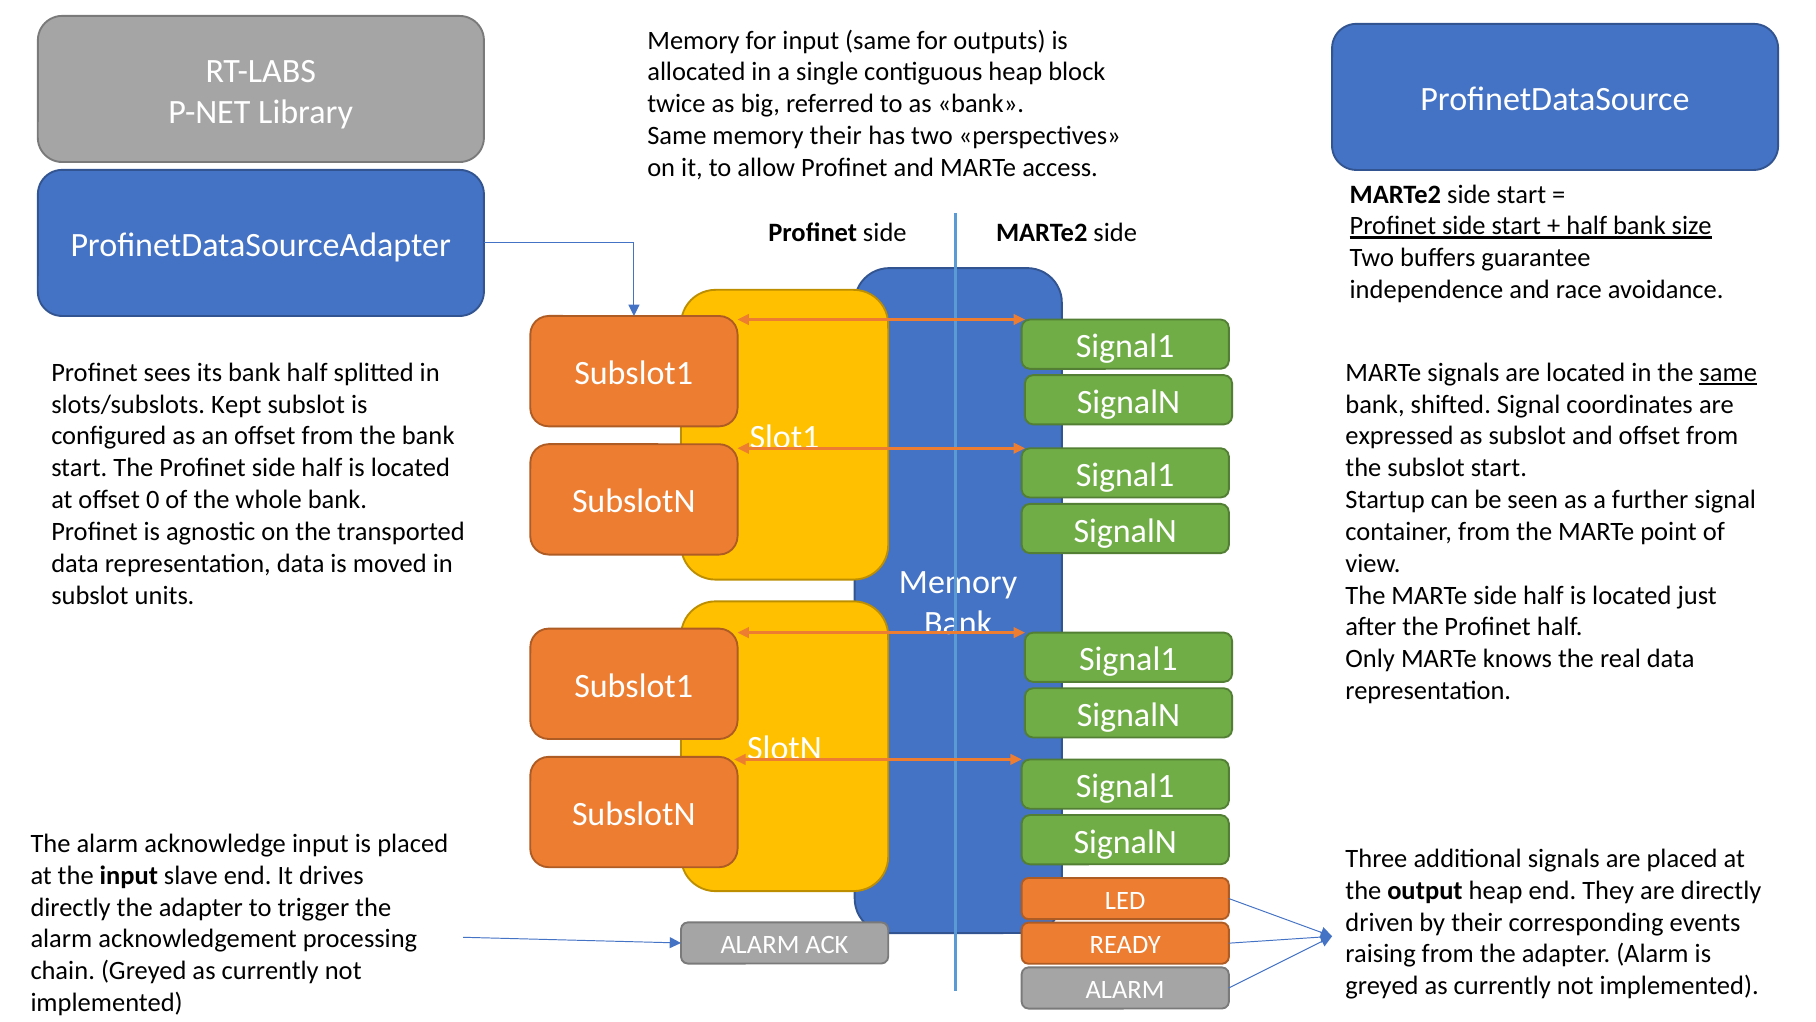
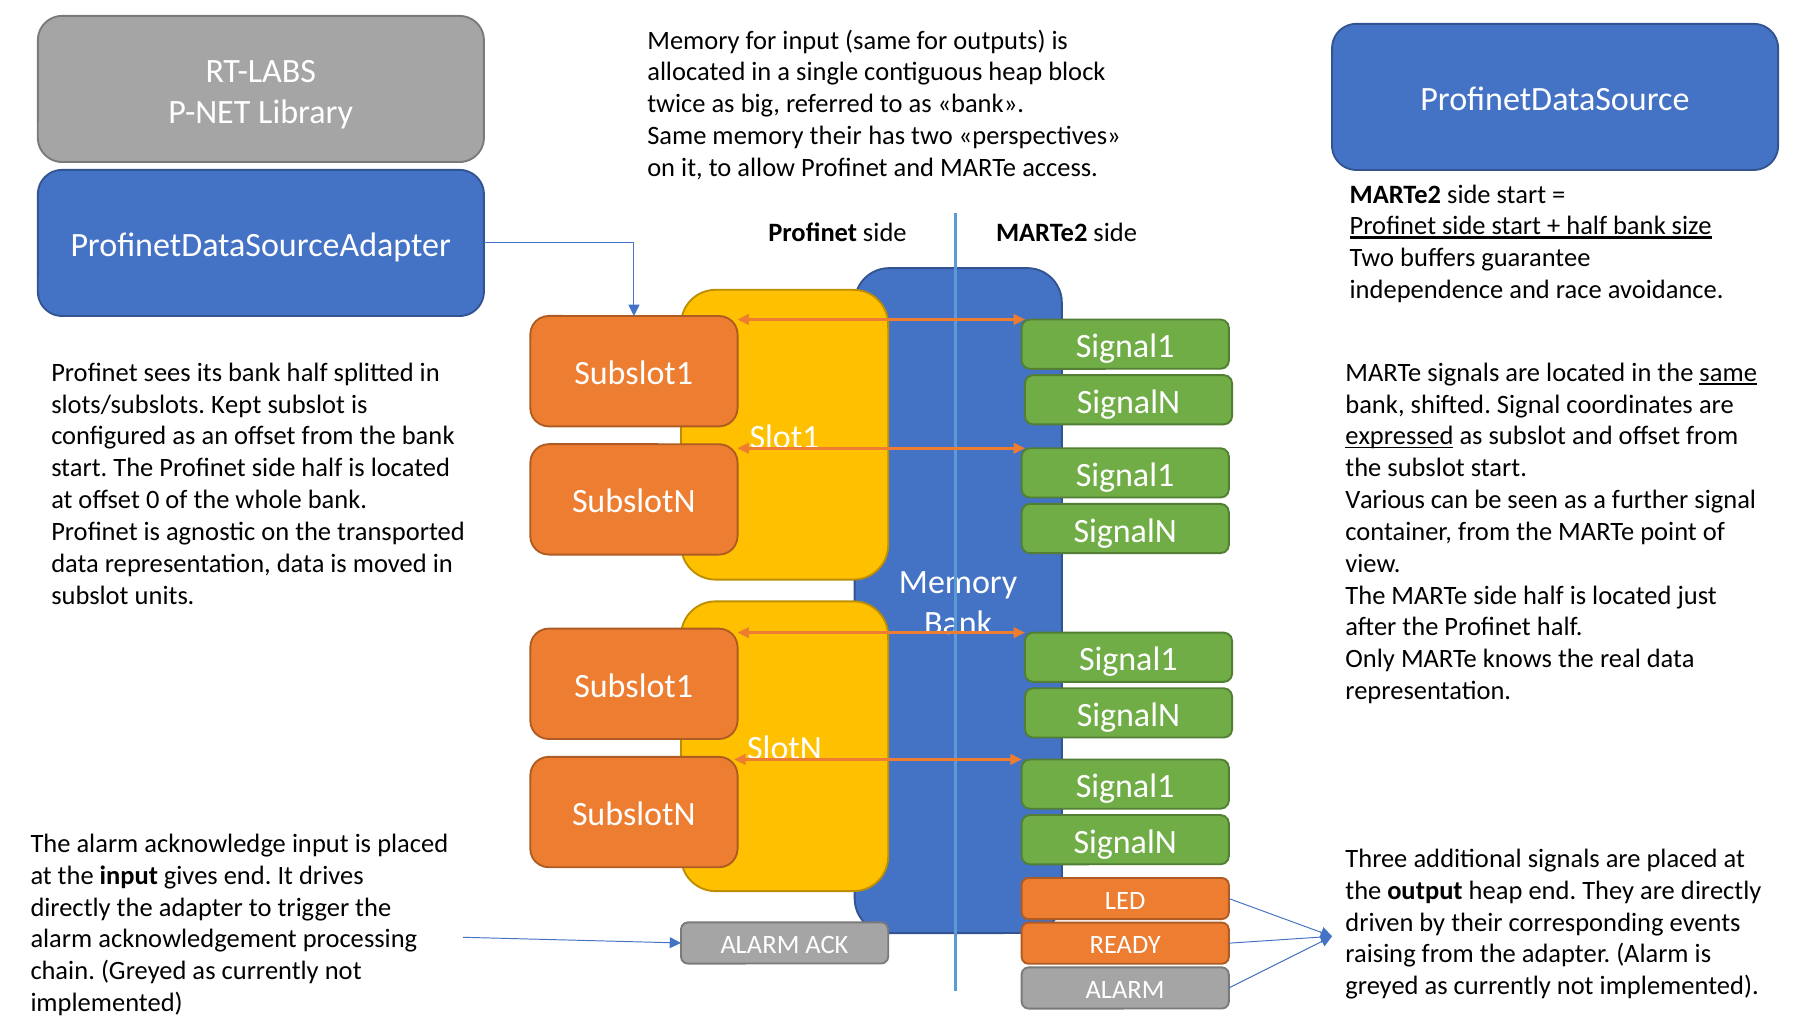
expressed underline: none -> present
Startup: Startup -> Various
slave: slave -> gives
